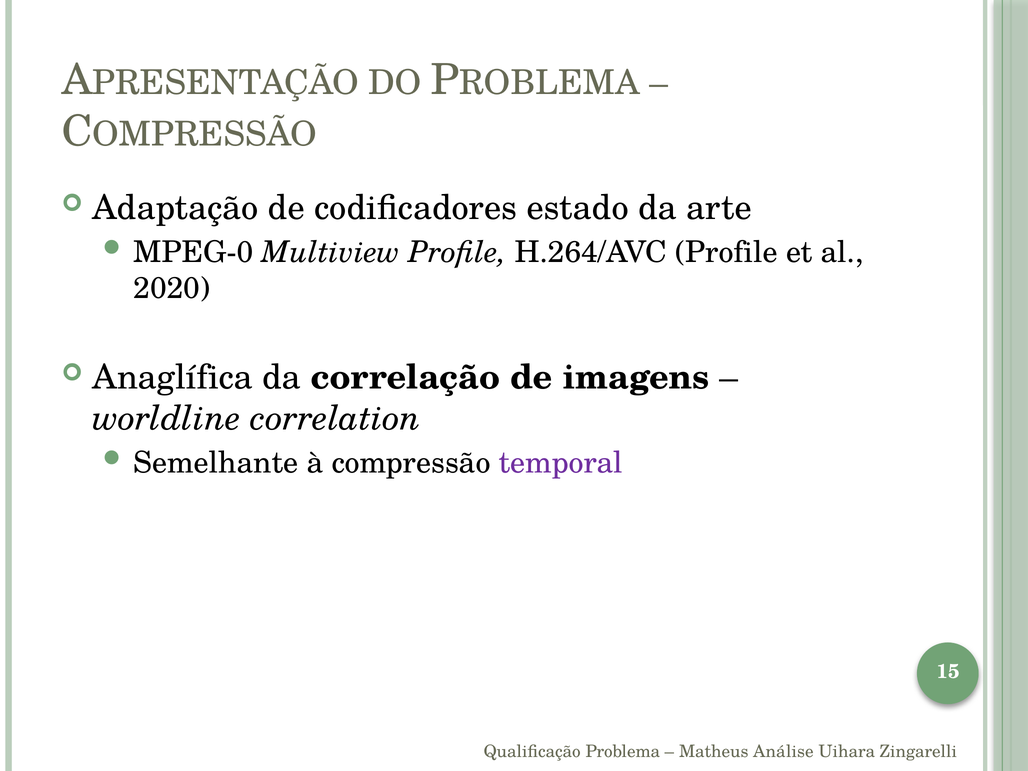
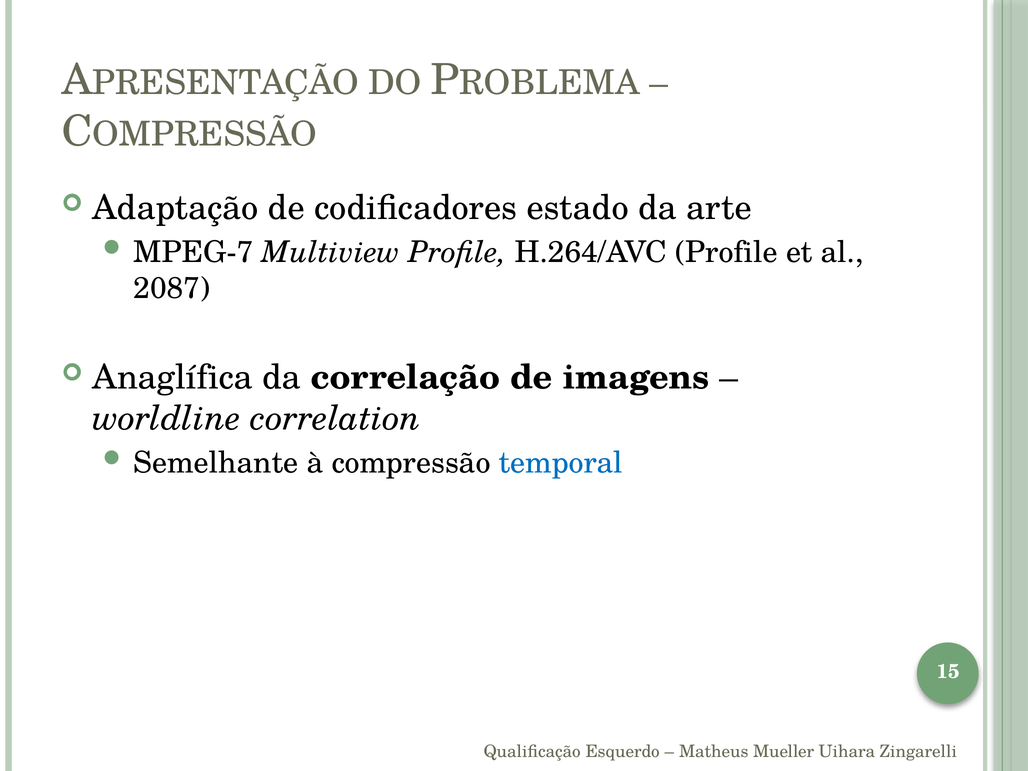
MPEG-0: MPEG-0 -> MPEG-7
2020: 2020 -> 2087
temporal colour: purple -> blue
Problema: Problema -> Esquerdo
Análise: Análise -> Mueller
